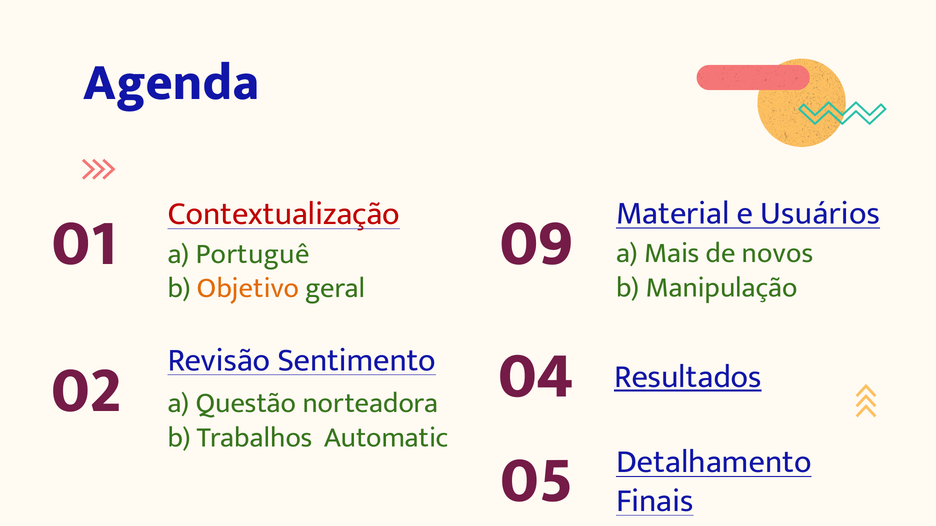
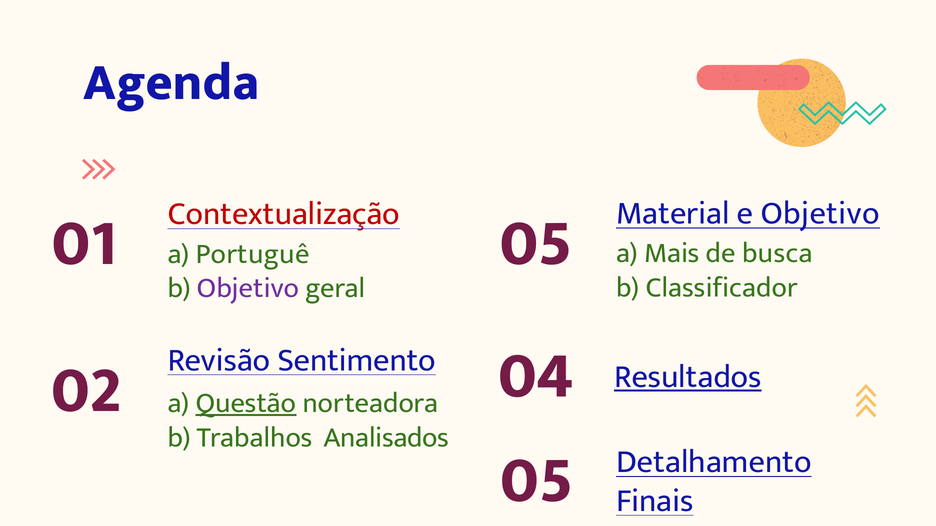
e Usuários: Usuários -> Objetivo
Manipulação: Manipulação -> Classificador
Objetivo at (248, 288) colour: orange -> purple
geral 09: 09 -> 05
novos: novos -> busca
Questão underline: none -> present
Automatic: Automatic -> Analisados
